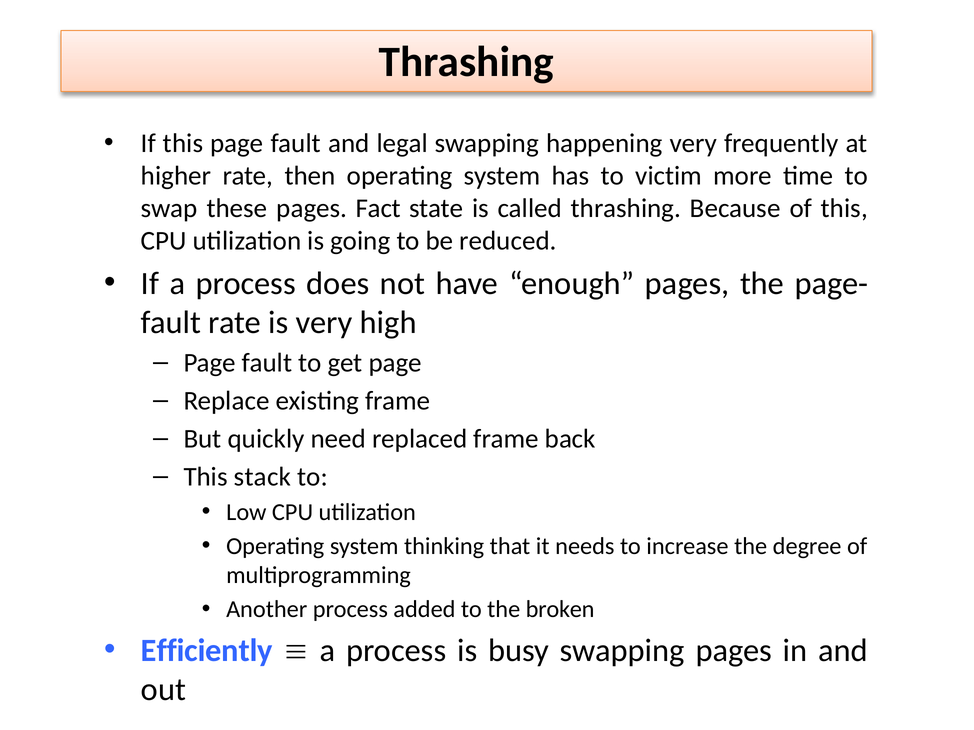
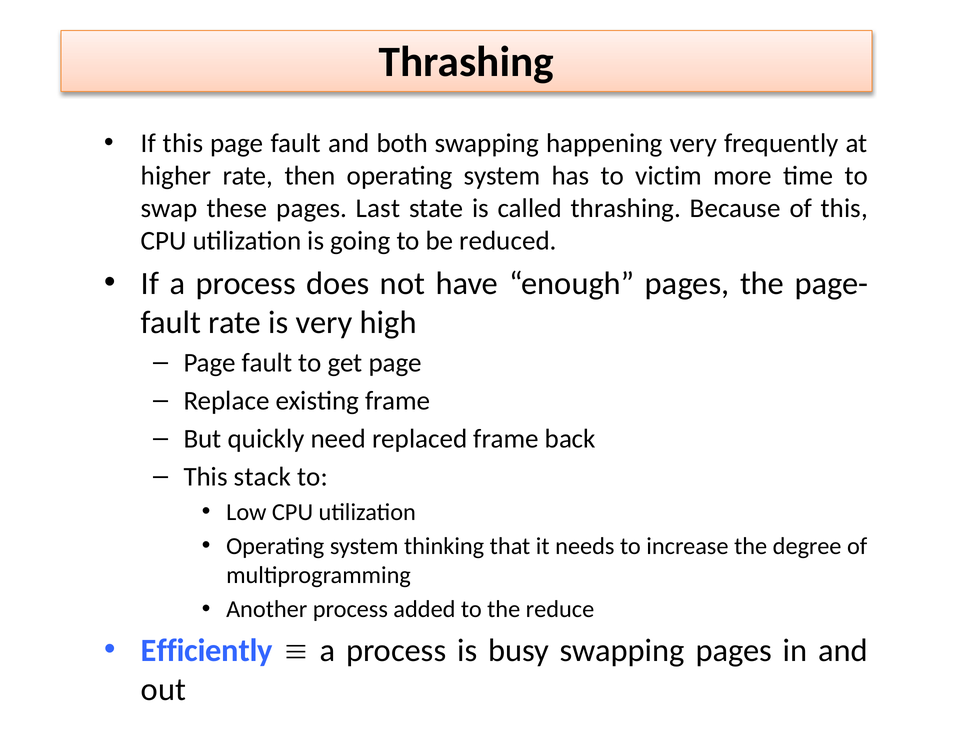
legal: legal -> both
Fact: Fact -> Last
broken: broken -> reduce
